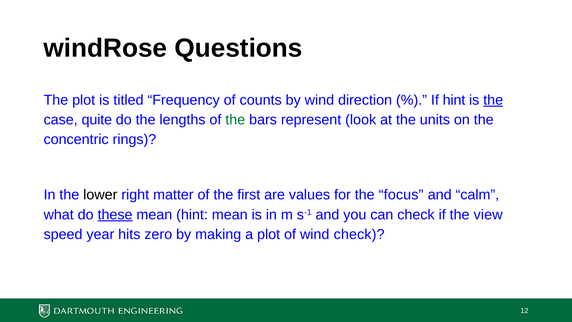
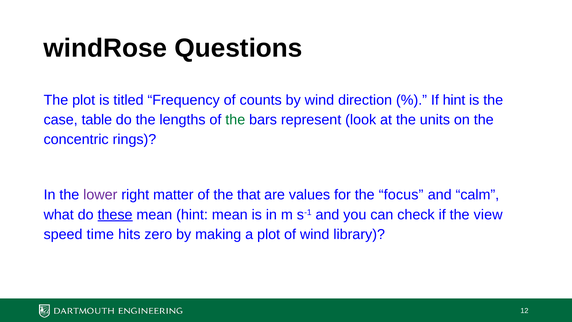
the at (493, 100) underline: present -> none
quite: quite -> table
lower colour: black -> purple
first: first -> that
year: year -> time
wind check: check -> library
